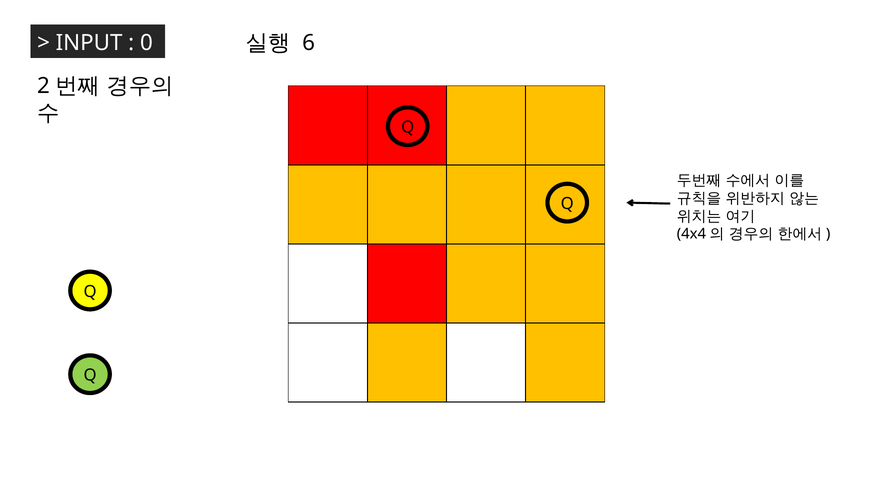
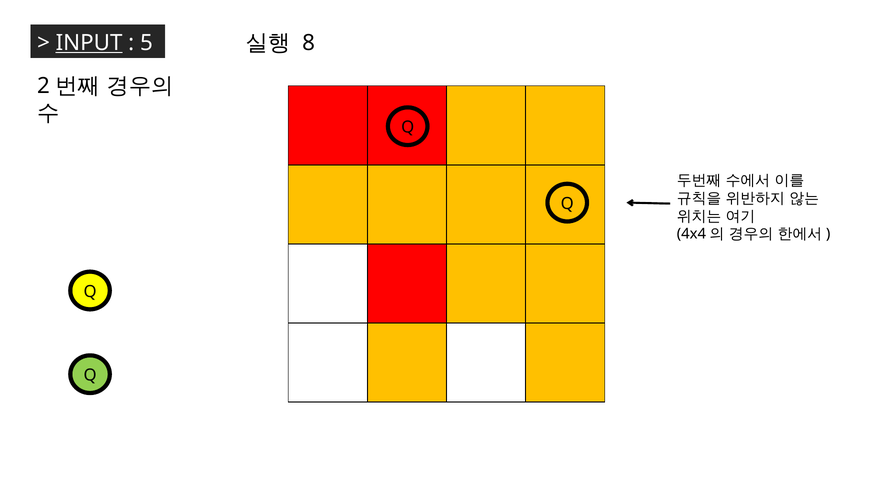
6: 6 -> 8
INPUT underline: none -> present
0: 0 -> 5
